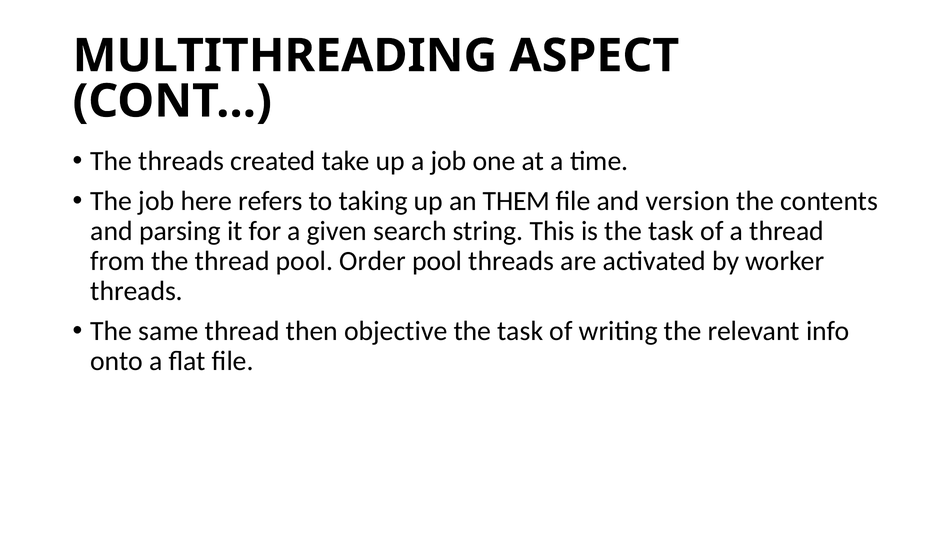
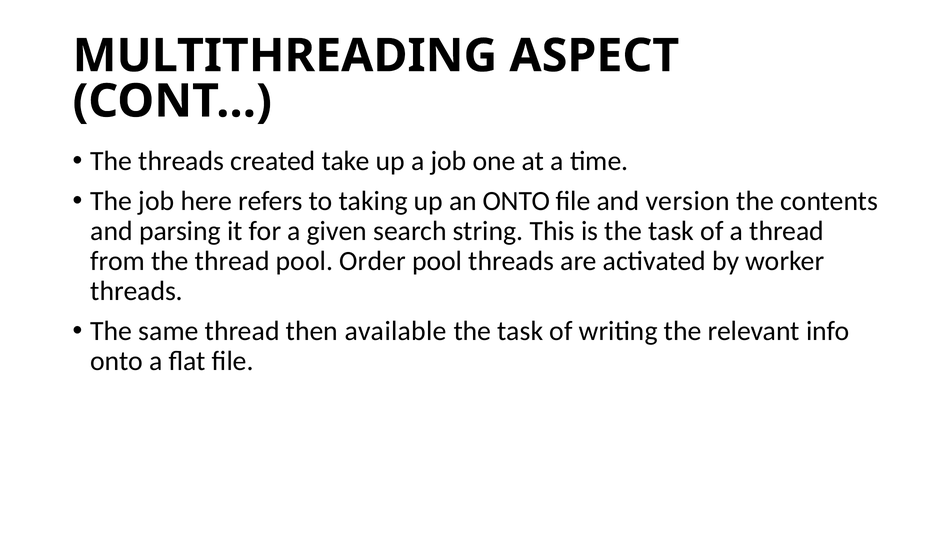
an THEM: THEM -> ONTO
objective: objective -> available
